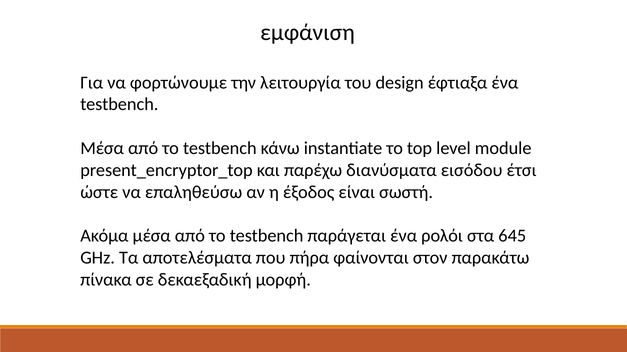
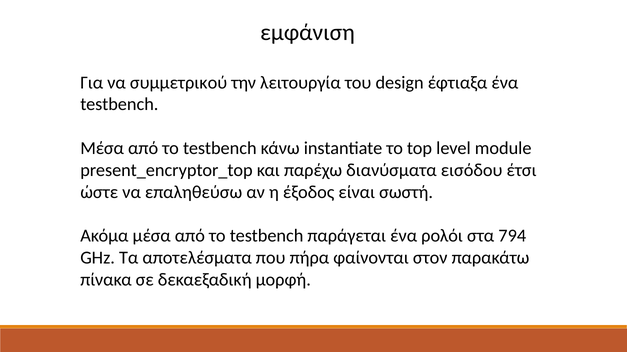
φορτώνουμε: φορτώνουμε -> συμμετρικού
645: 645 -> 794
